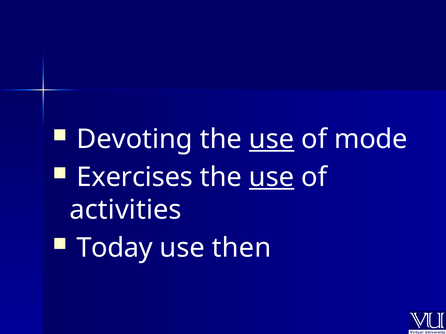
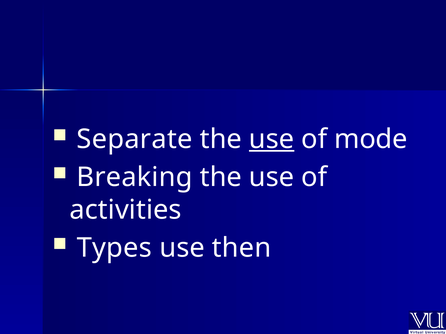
Devoting: Devoting -> Separate
Exercises: Exercises -> Breaking
use at (272, 178) underline: present -> none
Today: Today -> Types
